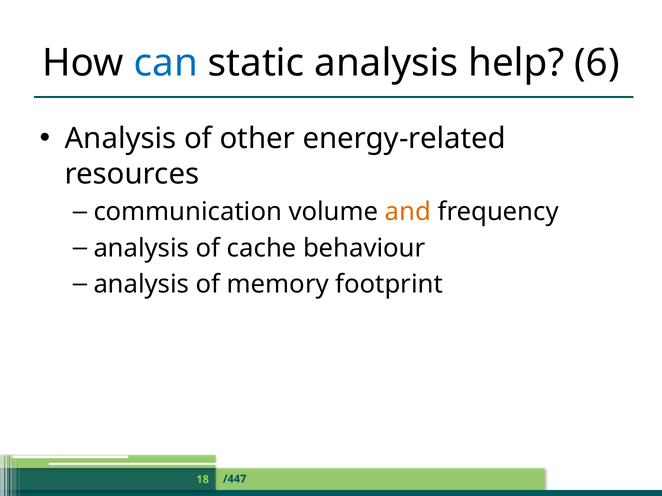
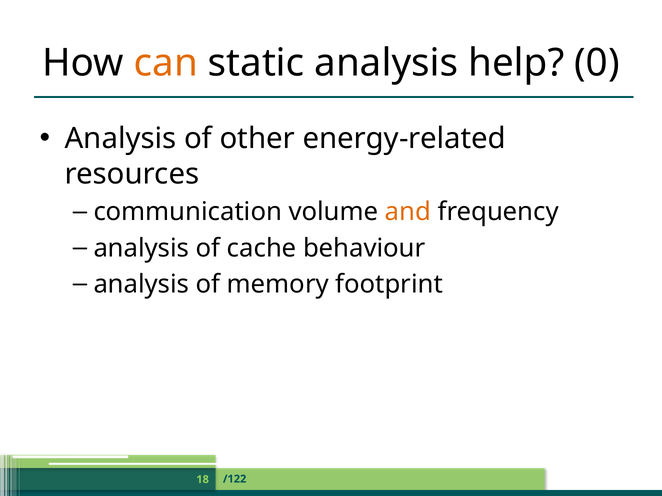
can colour: blue -> orange
6: 6 -> 0
/447: /447 -> /122
